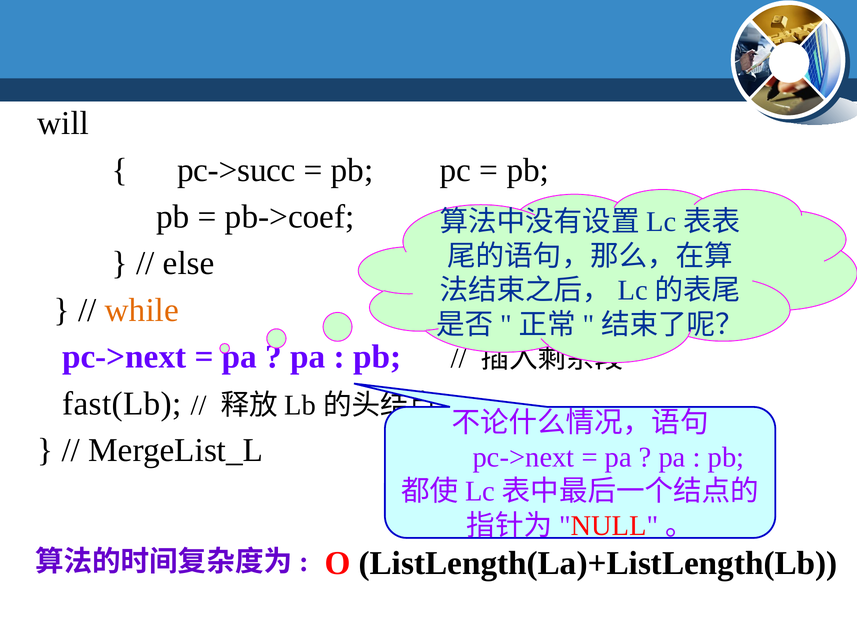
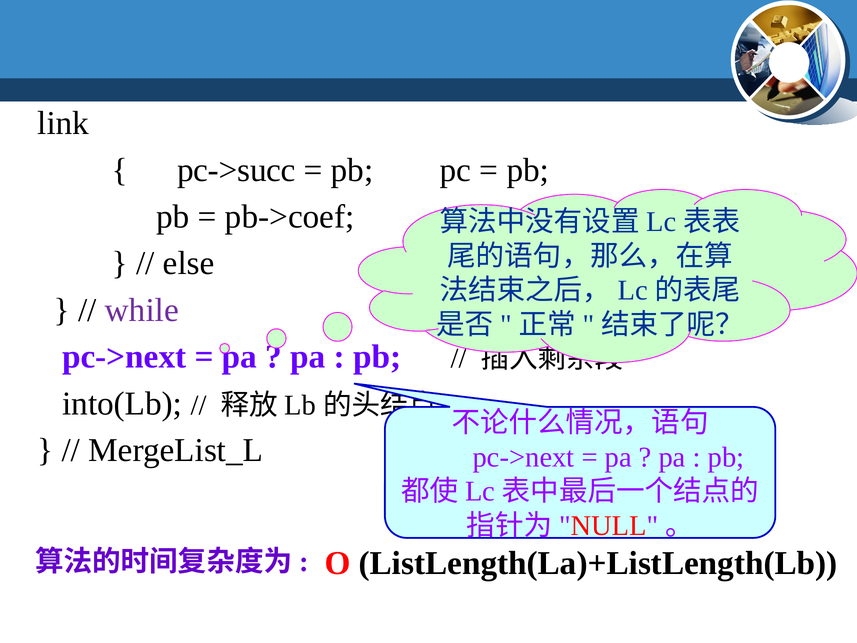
will: will -> link
while colour: orange -> purple
fast(Lb: fast(Lb -> into(Lb
